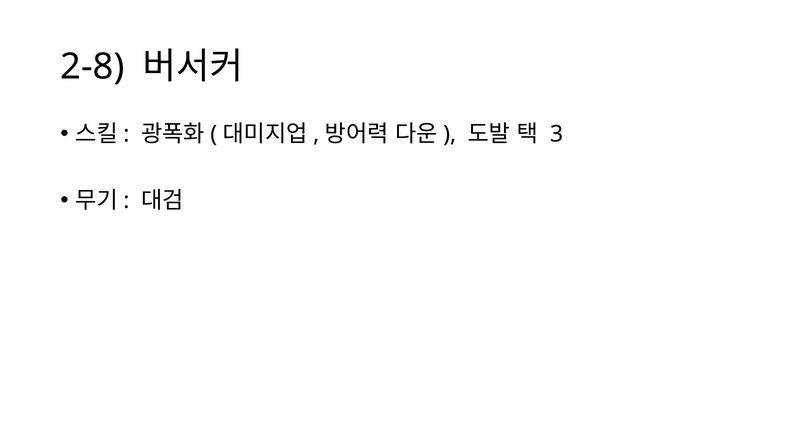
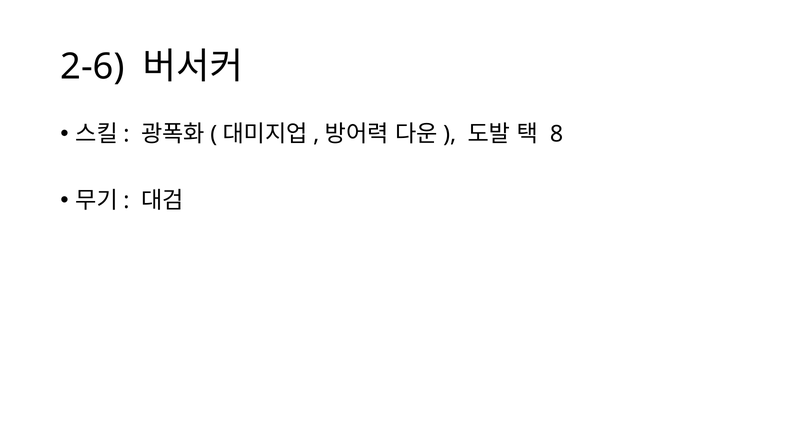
2-8: 2-8 -> 2-6
3: 3 -> 8
